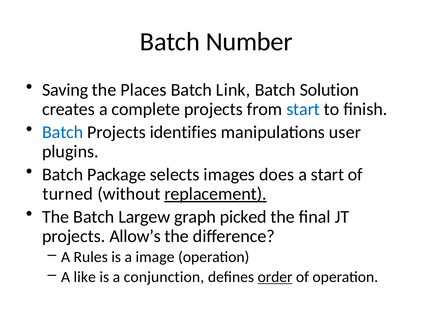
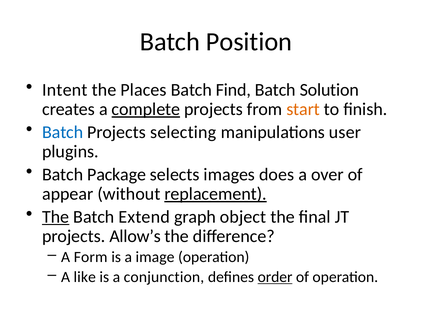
Number: Number -> Position
Saving: Saving -> Intent
Link: Link -> Find
complete underline: none -> present
start at (303, 109) colour: blue -> orange
identifies: identifies -> selecting
a start: start -> over
turned: turned -> appear
The at (56, 217) underline: none -> present
Largew: Largew -> Extend
picked: picked -> object
Rules: Rules -> Form
